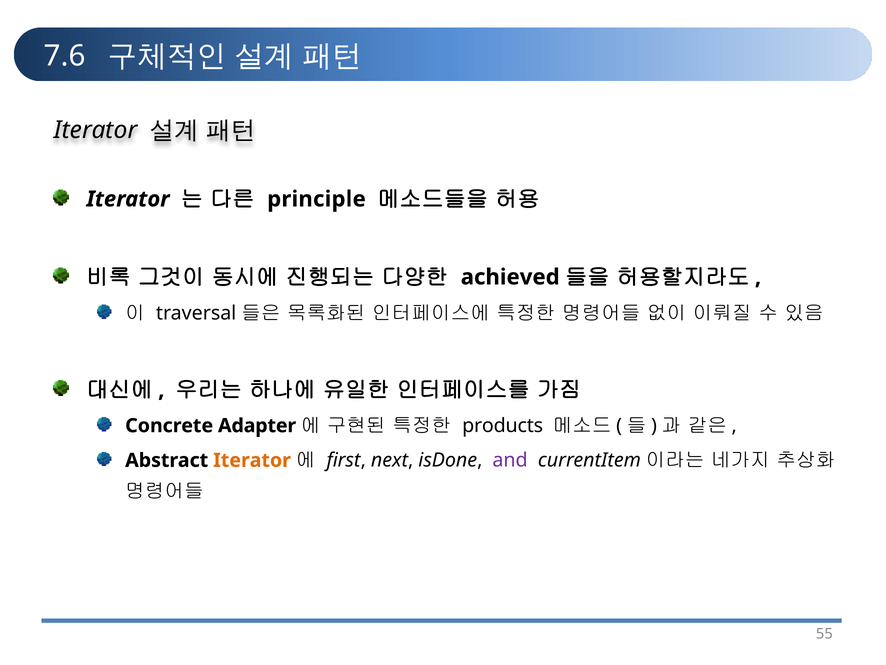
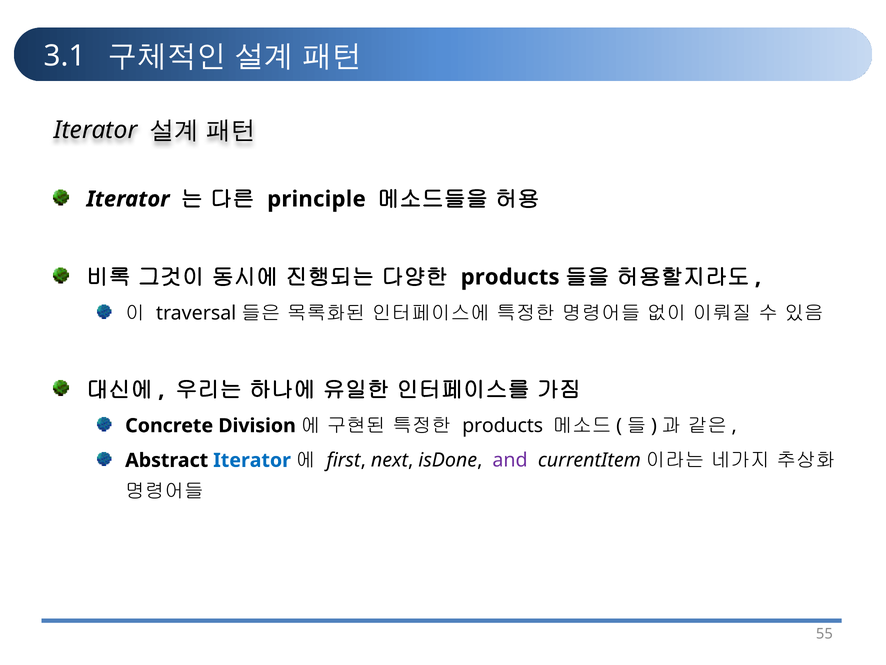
7.6: 7.6 -> 3.1
achieved at (510, 277): achieved -> products
Adapter: Adapter -> Division
Iterator at (252, 460) colour: orange -> blue
